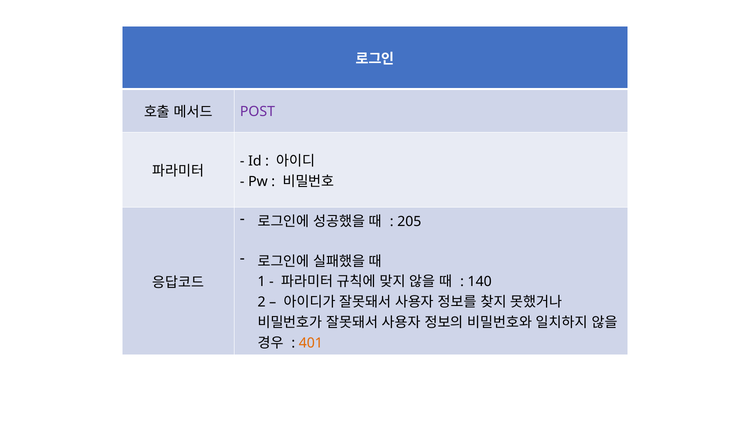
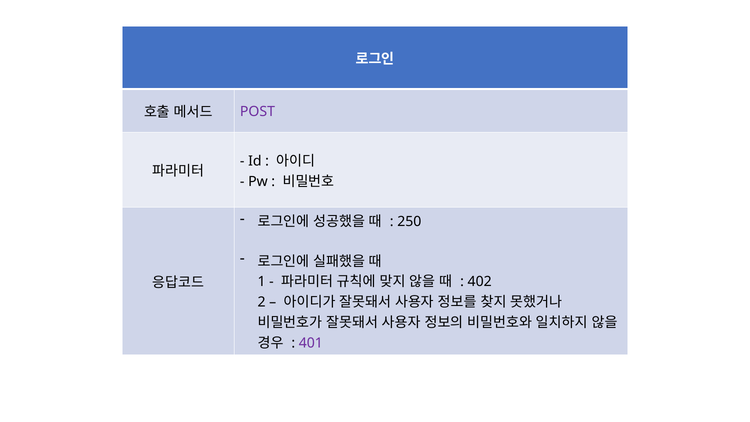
205: 205 -> 250
140: 140 -> 402
401 colour: orange -> purple
